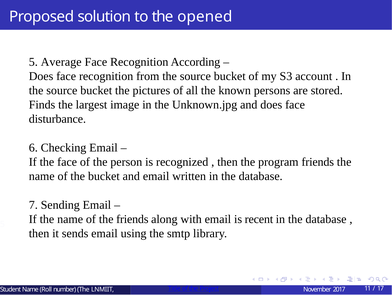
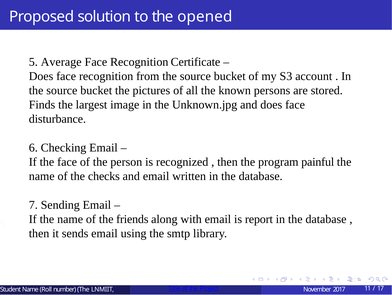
According: According -> Certificate
program friends: friends -> painful
the bucket: bucket -> checks
recent: recent -> report
